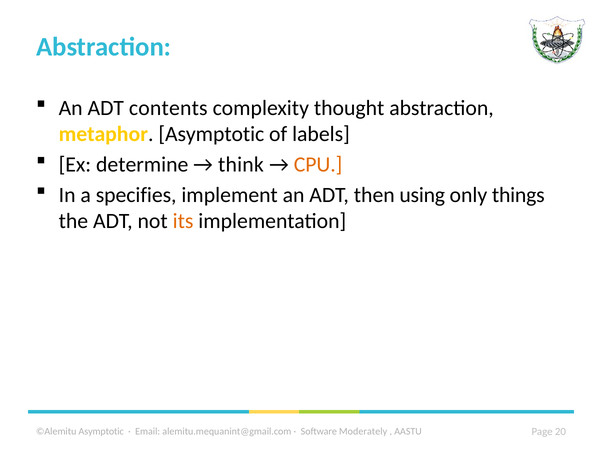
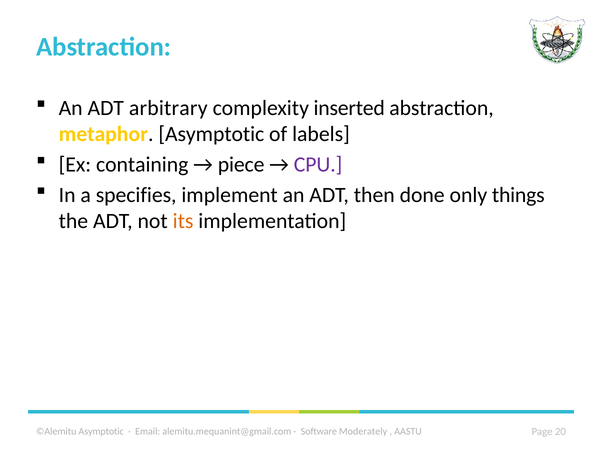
contents: contents -> arbitrary
thought: thought -> inserted
determine: determine -> containing
think: think -> piece
CPU colour: orange -> purple
using: using -> done
